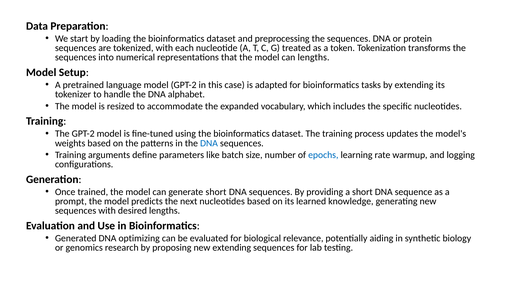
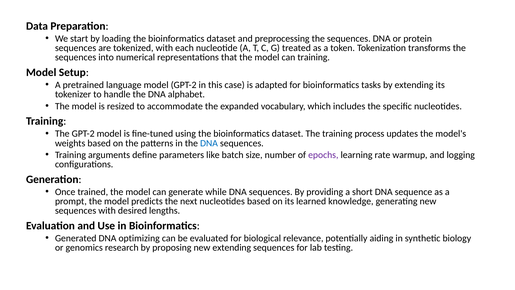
can lengths: lengths -> training
epochs colour: blue -> purple
generate short: short -> while
